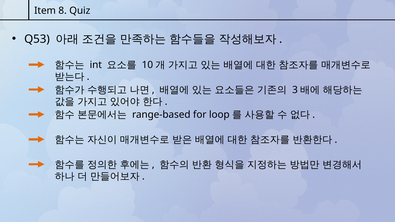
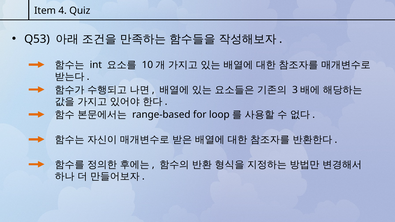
8: 8 -> 4
